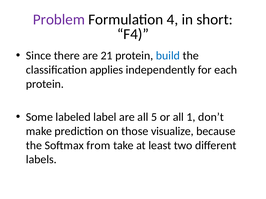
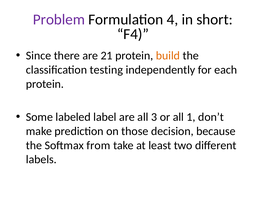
build colour: blue -> orange
applies: applies -> testing
5: 5 -> 3
visualize: visualize -> decision
